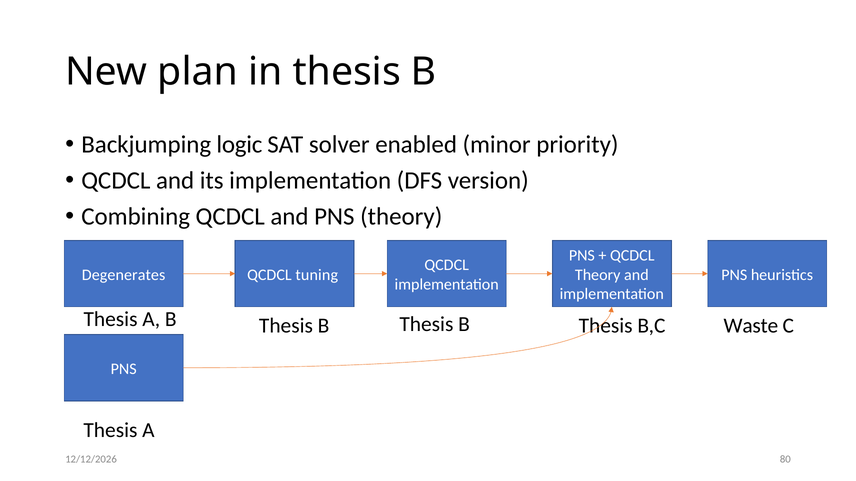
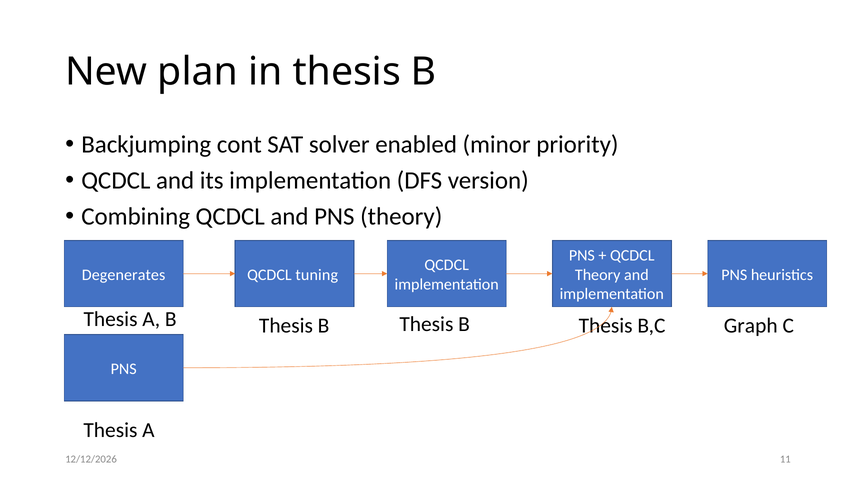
logic: logic -> cont
Waste: Waste -> Graph
80: 80 -> 11
